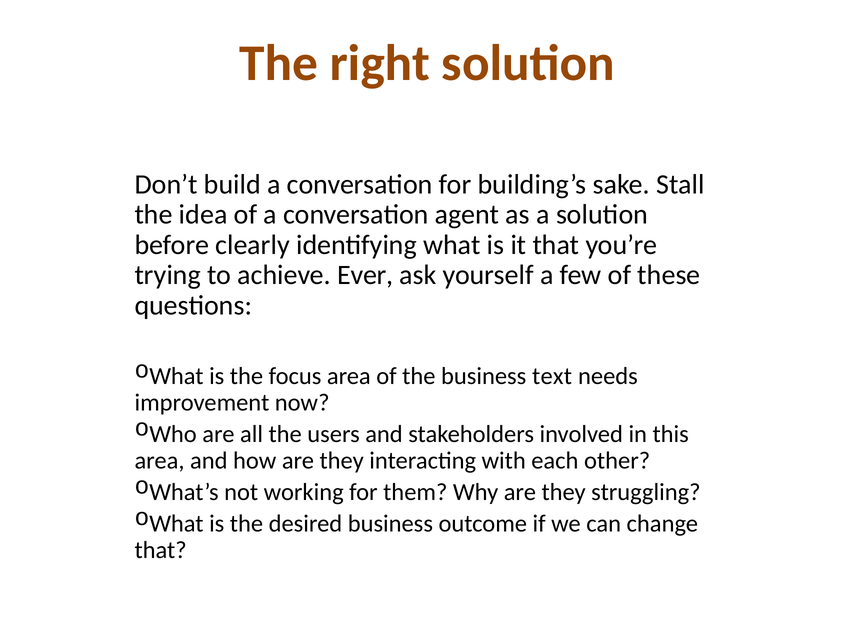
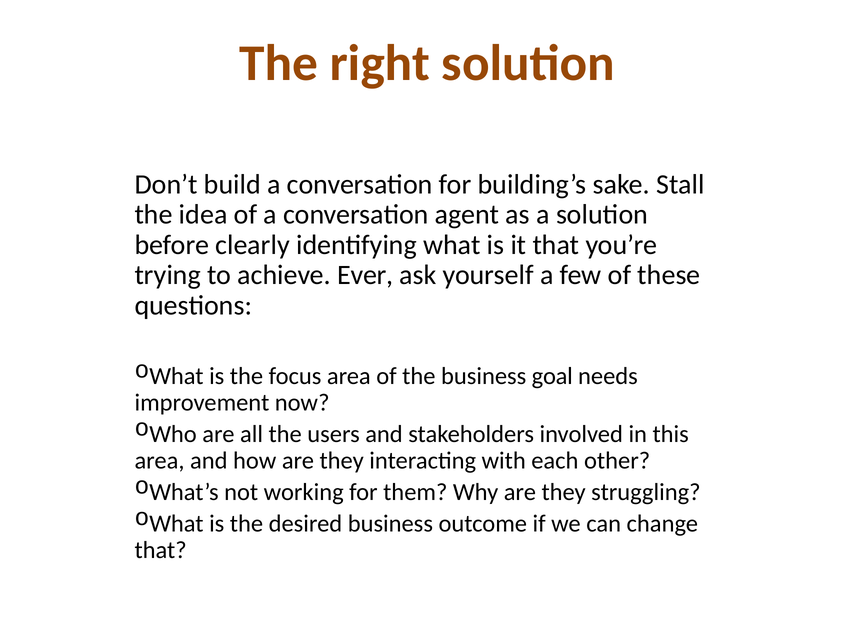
text: text -> goal
